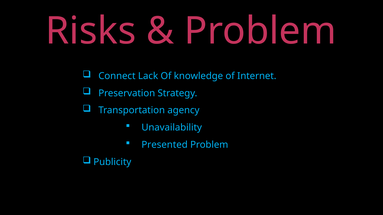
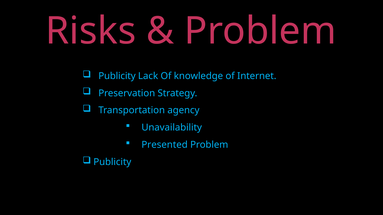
Connect at (117, 76): Connect -> Publicity
